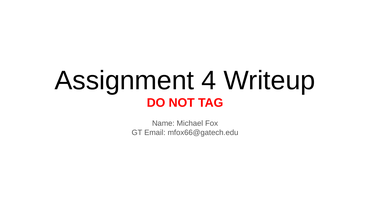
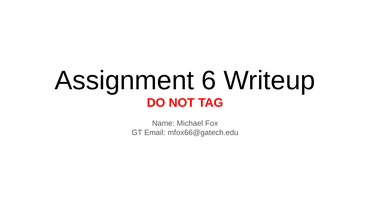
4: 4 -> 6
